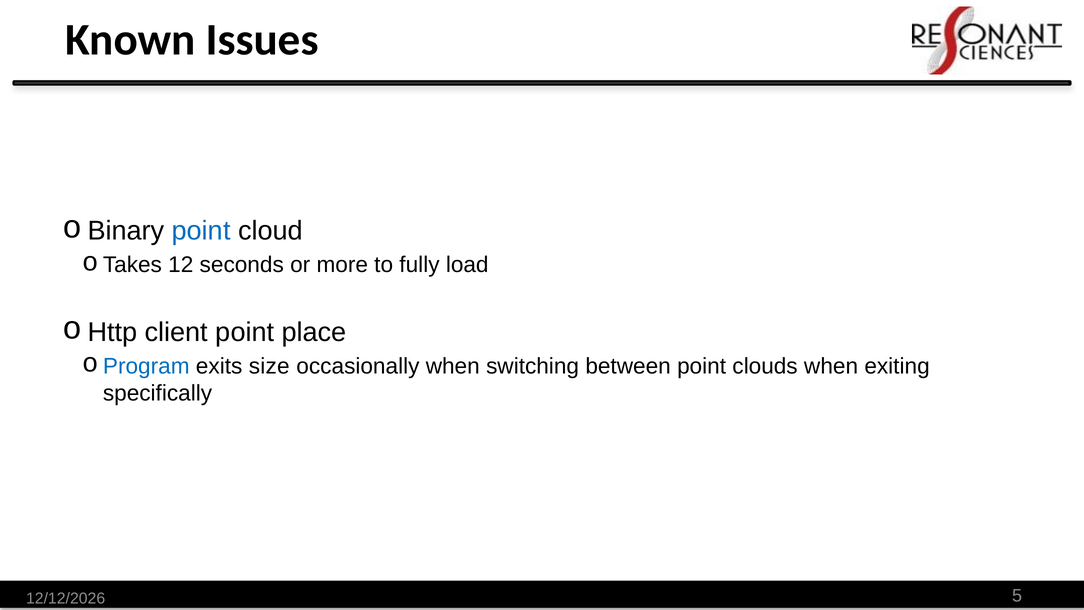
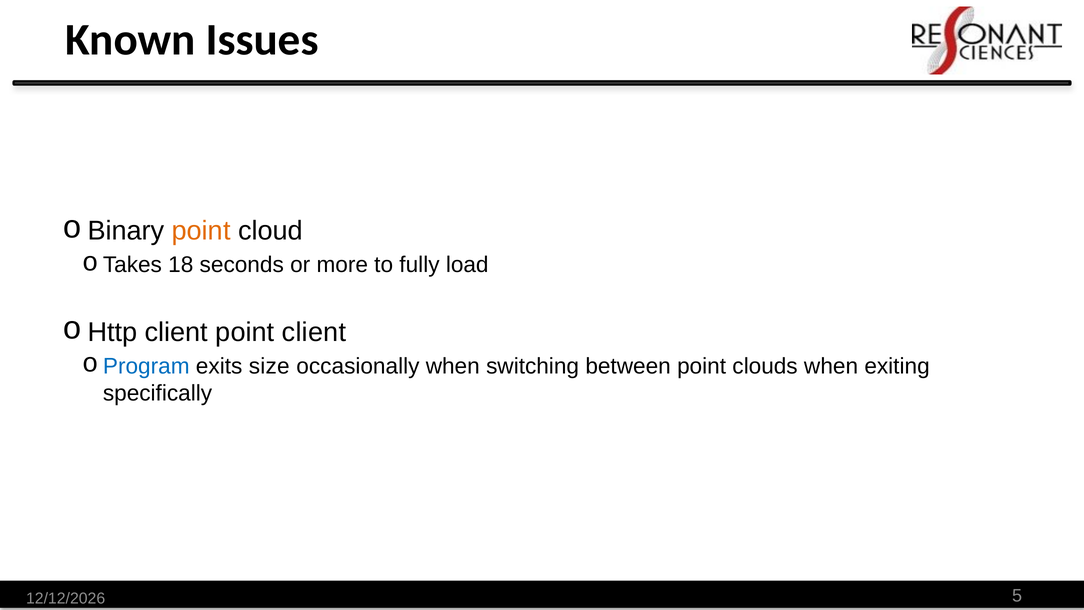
point at (201, 231) colour: blue -> orange
12: 12 -> 18
point place: place -> client
